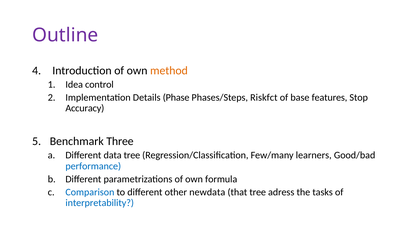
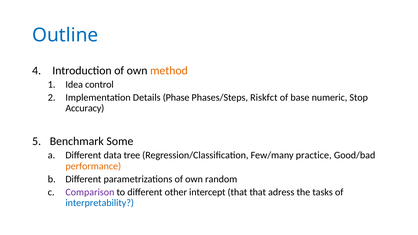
Outline colour: purple -> blue
features: features -> numeric
Three: Three -> Some
learners: learners -> practice
performance colour: blue -> orange
formula: formula -> random
Comparison colour: blue -> purple
newdata: newdata -> intercept
that tree: tree -> that
